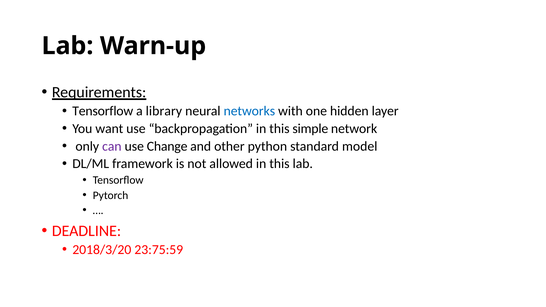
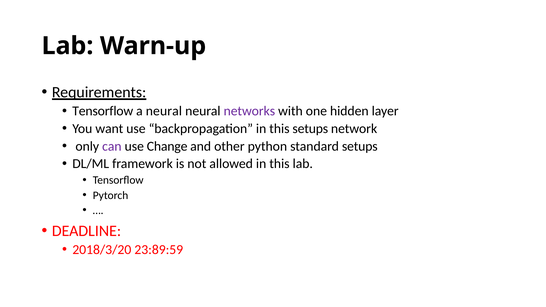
a library: library -> neural
networks colour: blue -> purple
this simple: simple -> setups
standard model: model -> setups
23:75:59: 23:75:59 -> 23:89:59
